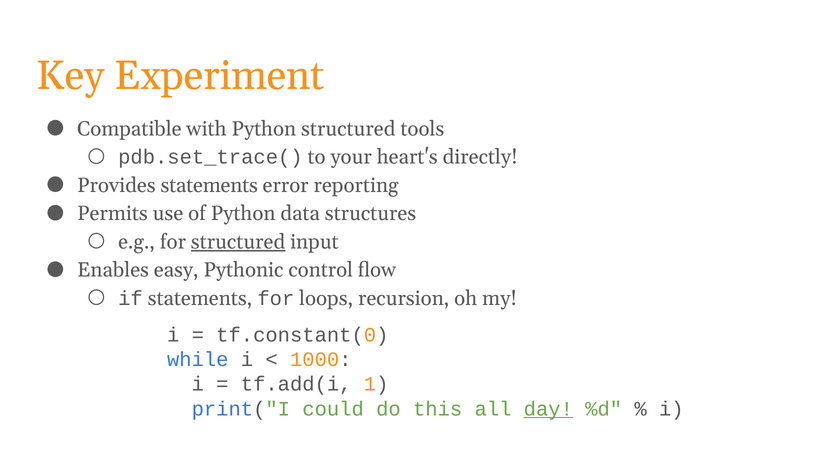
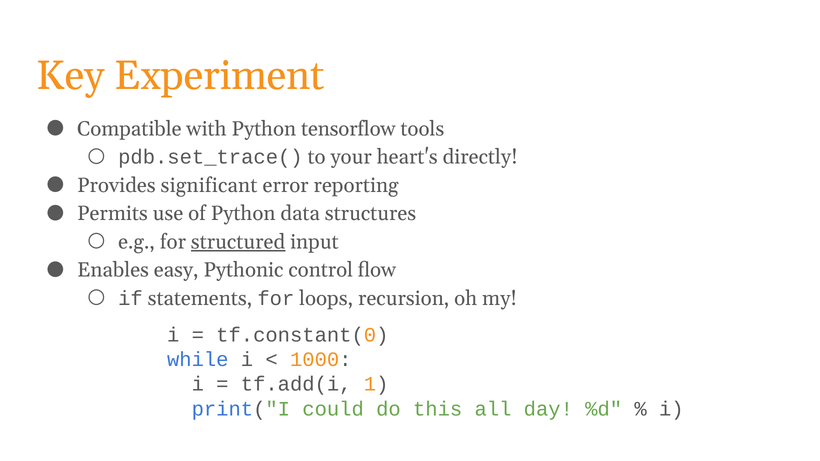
Python structured: structured -> tensorflow
Provides statements: statements -> significant
day underline: present -> none
